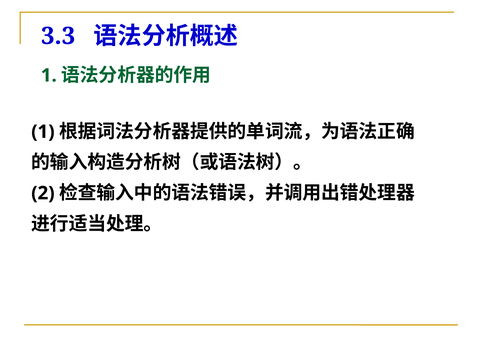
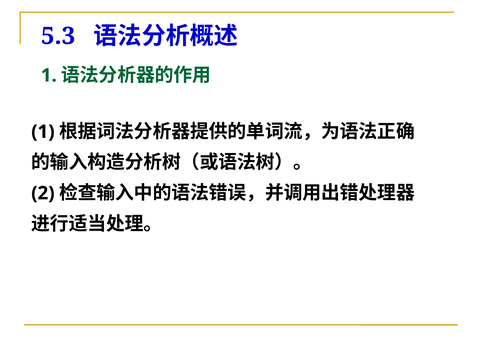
3.3: 3.3 -> 5.3
